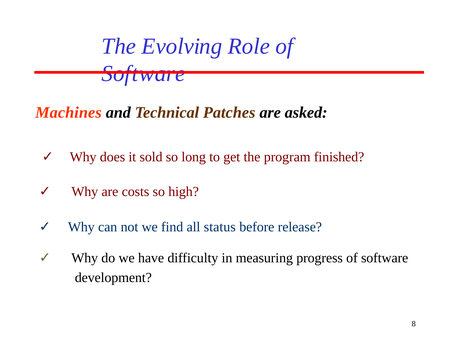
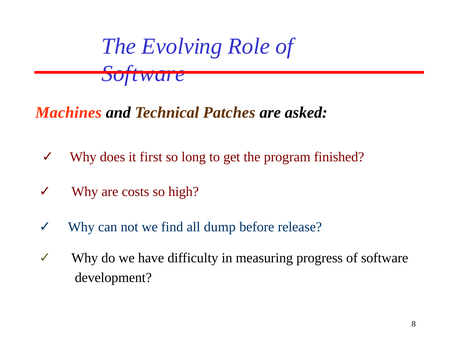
sold: sold -> first
status: status -> dump
